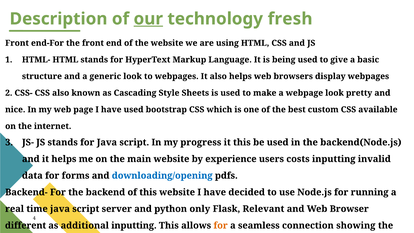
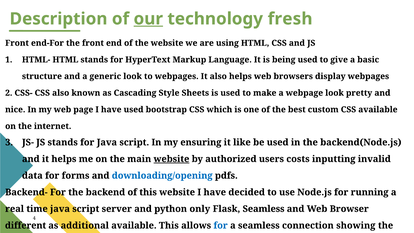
progress: progress -> ensuring
it this: this -> like
website at (171, 159) underline: none -> present
experience: experience -> authorized
Flask Relevant: Relevant -> Seamless
additional inputting: inputting -> available
for at (221, 225) colour: orange -> blue
